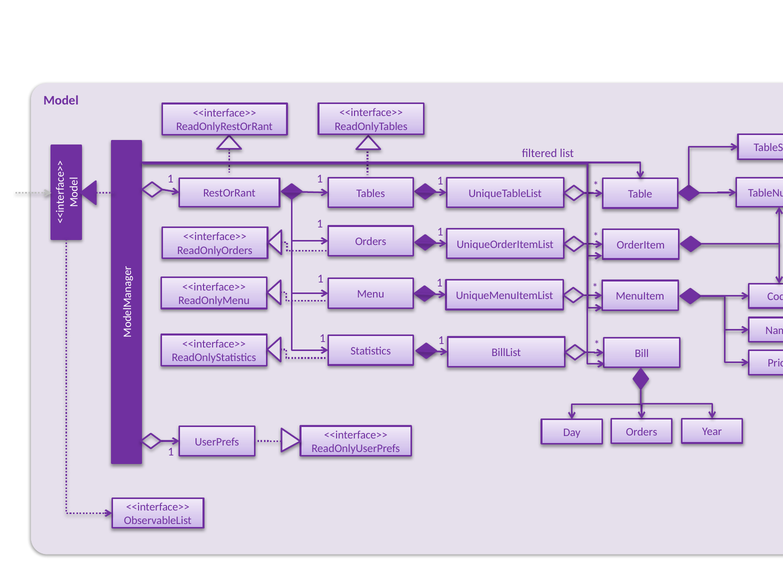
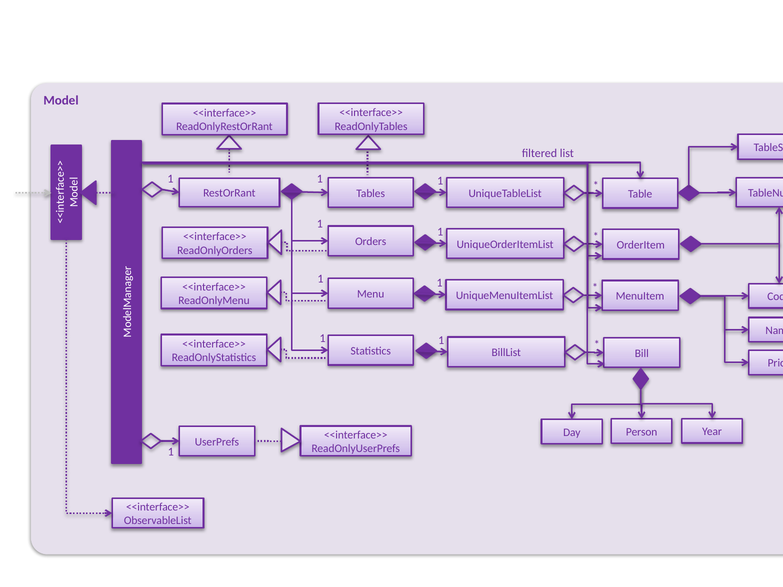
Orders at (642, 432): Orders -> Person
